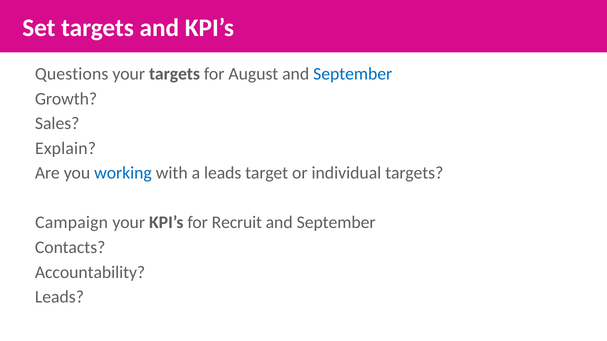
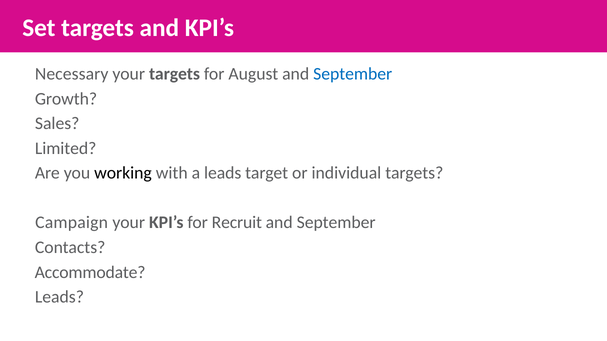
Questions: Questions -> Necessary
Explain: Explain -> Limited
working colour: blue -> black
Accountability: Accountability -> Accommodate
